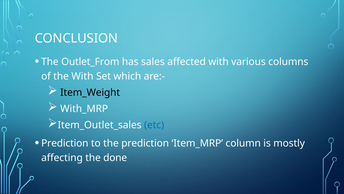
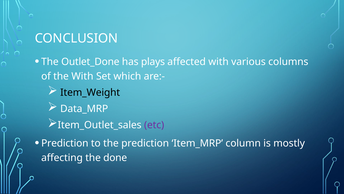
Outlet_From: Outlet_From -> Outlet_Done
sales: sales -> plays
With_MRP: With_MRP -> Data_MRP
etc colour: blue -> purple
